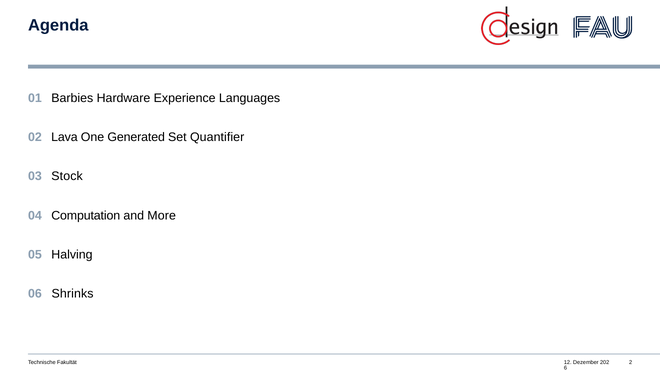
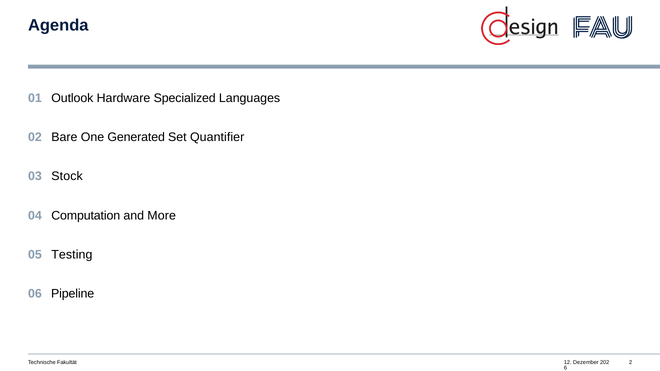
Barbies: Barbies -> Outlook
Experience: Experience -> Specialized
Lava: Lava -> Bare
Halving: Halving -> Testing
Shrinks: Shrinks -> Pipeline
